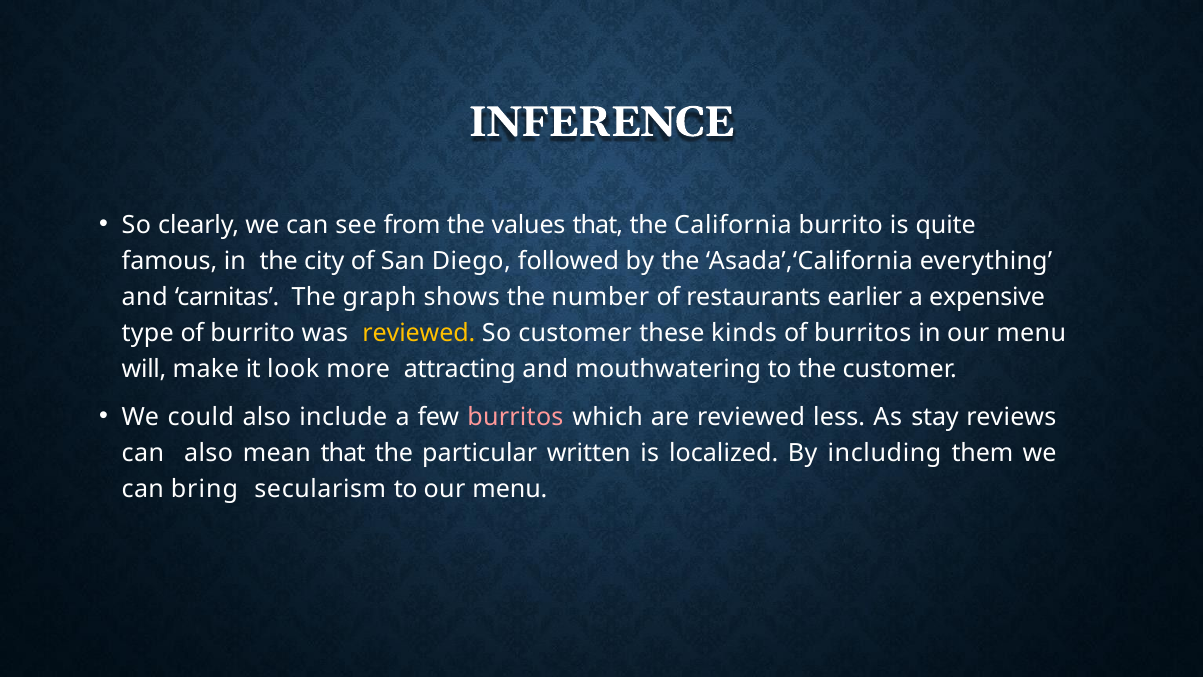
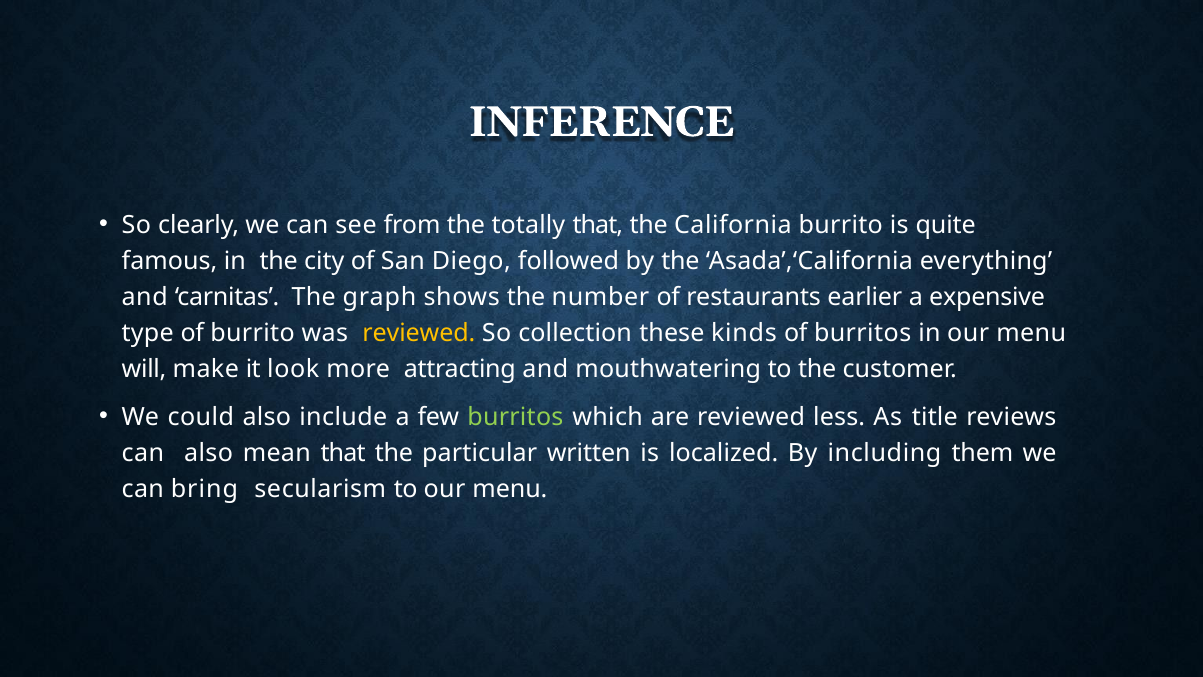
values: values -> totally
So customer: customer -> collection
burritos at (515, 417) colour: pink -> light green
stay: stay -> title
